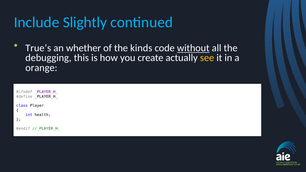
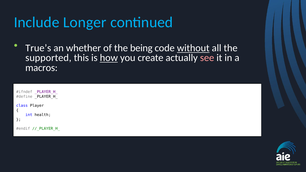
Slightly: Slightly -> Longer
kinds: kinds -> being
debugging: debugging -> supported
how underline: none -> present
see colour: yellow -> pink
orange: orange -> macros
